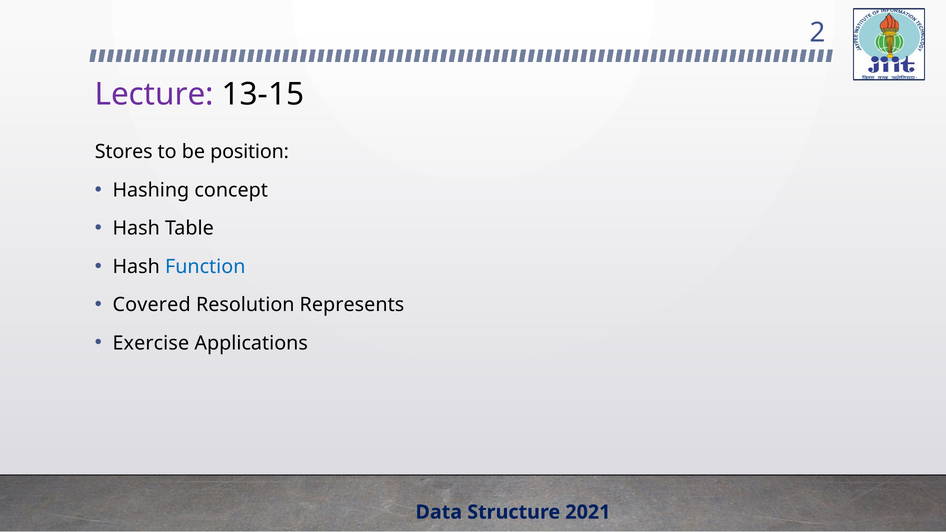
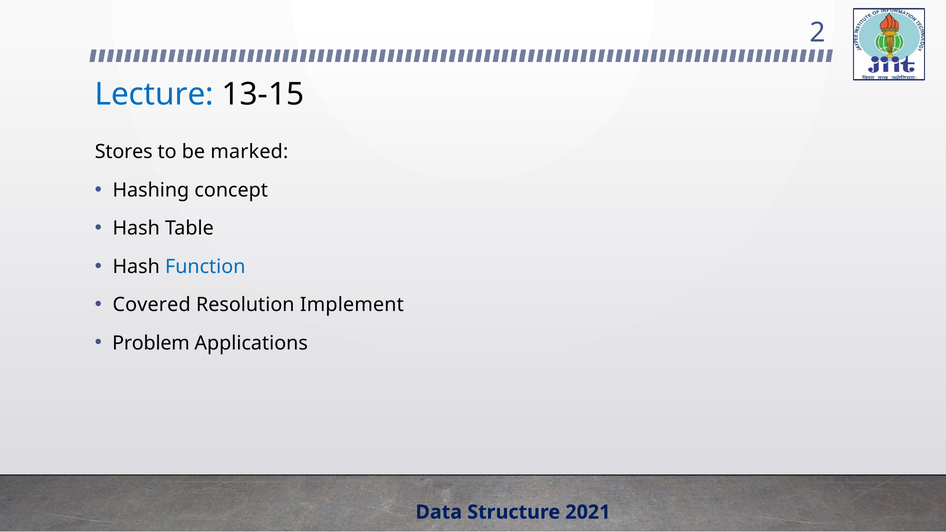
Lecture colour: purple -> blue
position: position -> marked
Represents: Represents -> Implement
Exercise: Exercise -> Problem
